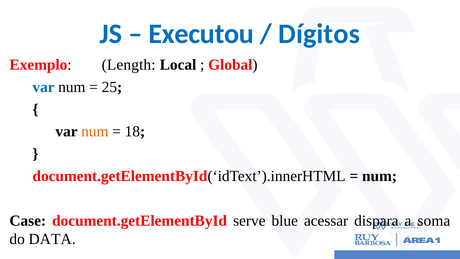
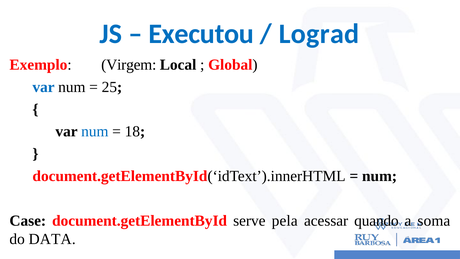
Dígitos: Dígitos -> Lograd
Length: Length -> Virgem
num at (95, 131) colour: orange -> blue
blue: blue -> pela
dispara: dispara -> quando
